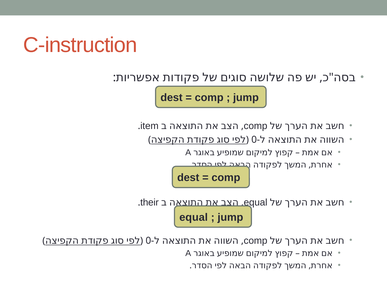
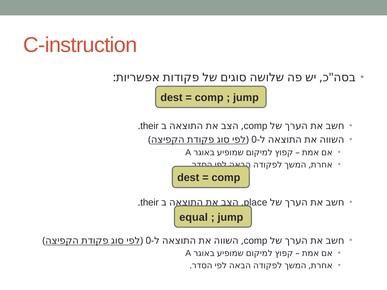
item at (149, 126): item -> their
equal at (256, 203): equal -> place
